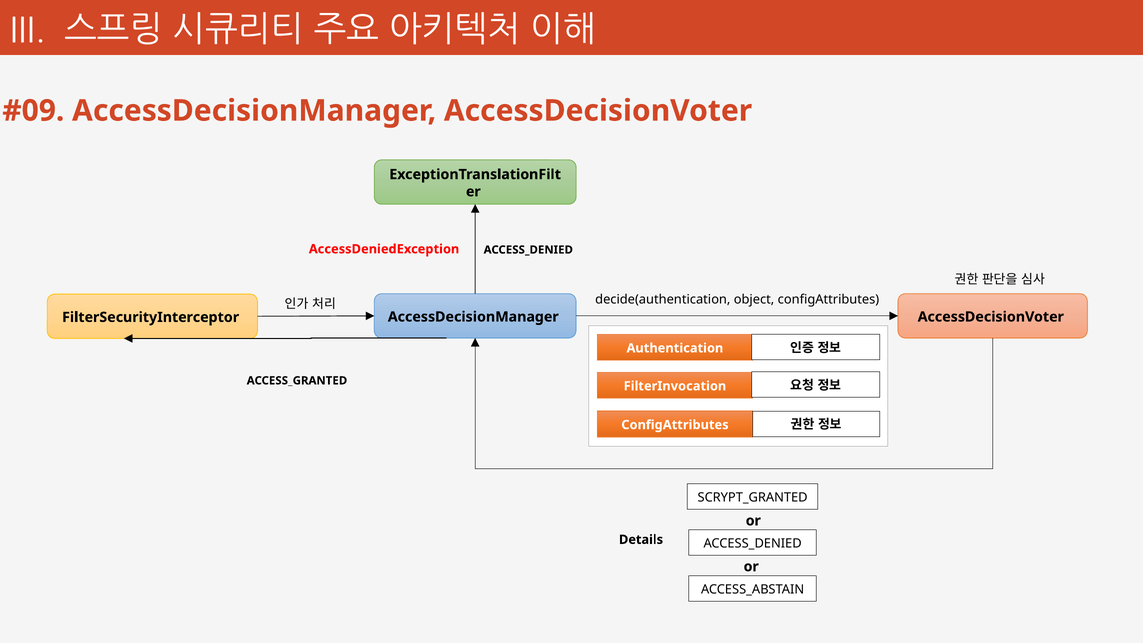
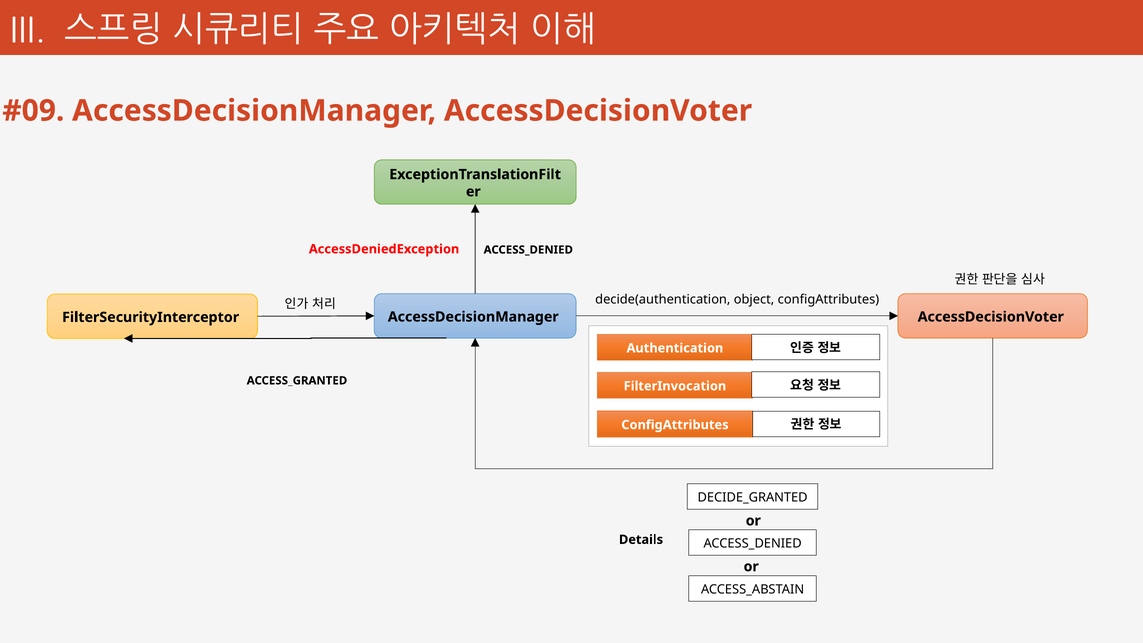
SCRYPT_GRANTED: SCRYPT_GRANTED -> DECIDE_GRANTED
